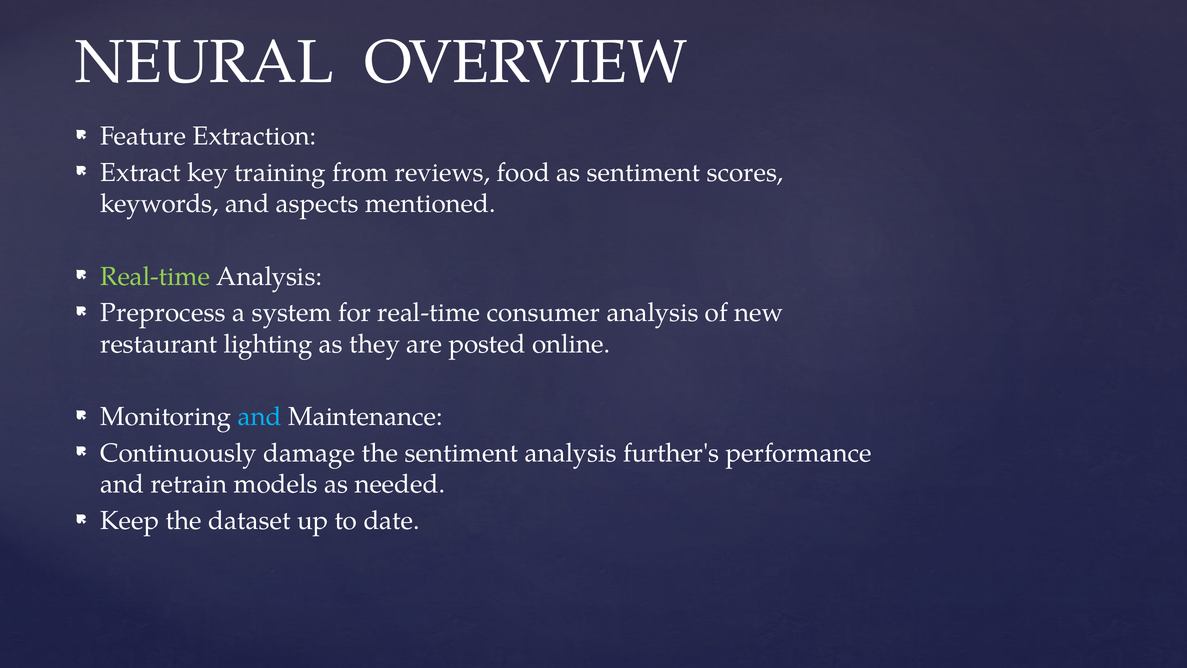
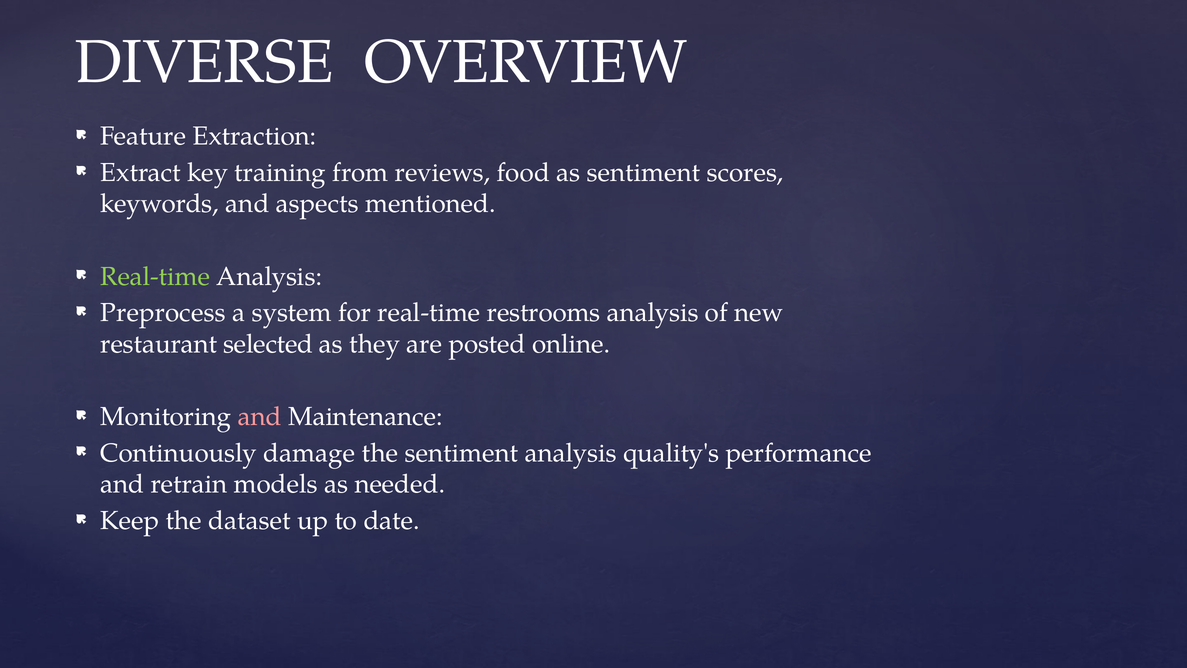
NEURAL: NEURAL -> DIVERSE
consumer: consumer -> restrooms
lighting: lighting -> selected
and at (260, 417) colour: light blue -> pink
further's: further's -> quality's
